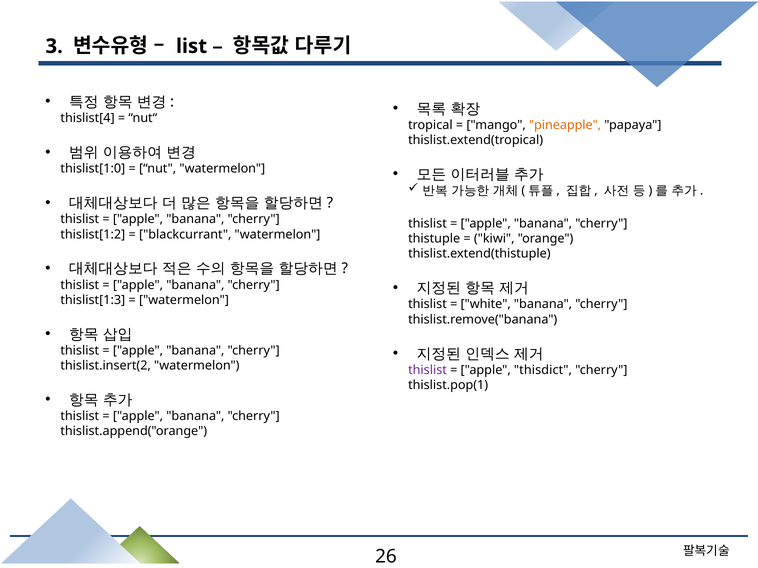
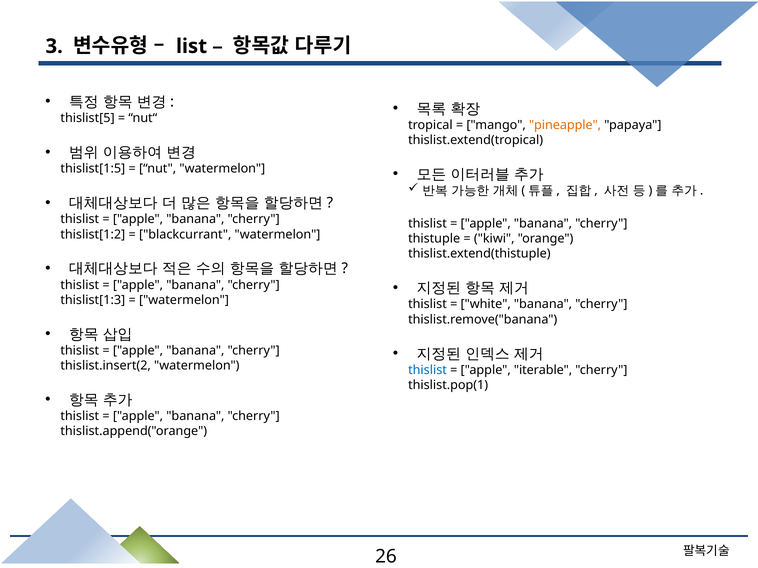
thislist[4: thislist[4 -> thislist[5
thislist[1:0: thislist[1:0 -> thislist[1:5
thislist at (427, 370) colour: purple -> blue
thisdict: thisdict -> iterable
